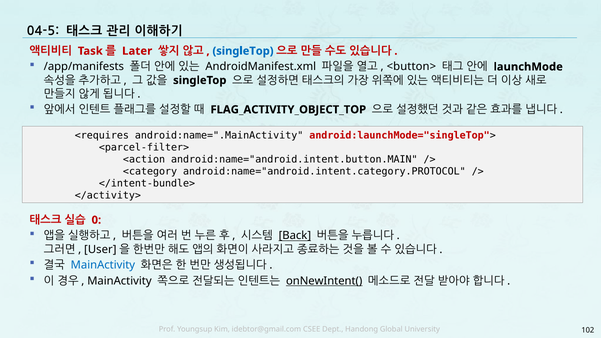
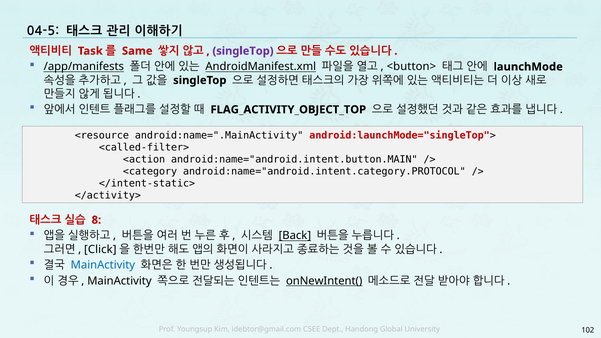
Later: Later -> Same
singleTop at (243, 51) colour: blue -> purple
/app/manifests underline: none -> present
AndroidManifest.xml underline: none -> present
<requires: <requires -> <resource
<parcel-filter>: <parcel-filter> -> <called-filter>
</intent-bundle>: </intent-bundle> -> </intent-static>
0: 0 -> 8
User: User -> Click
